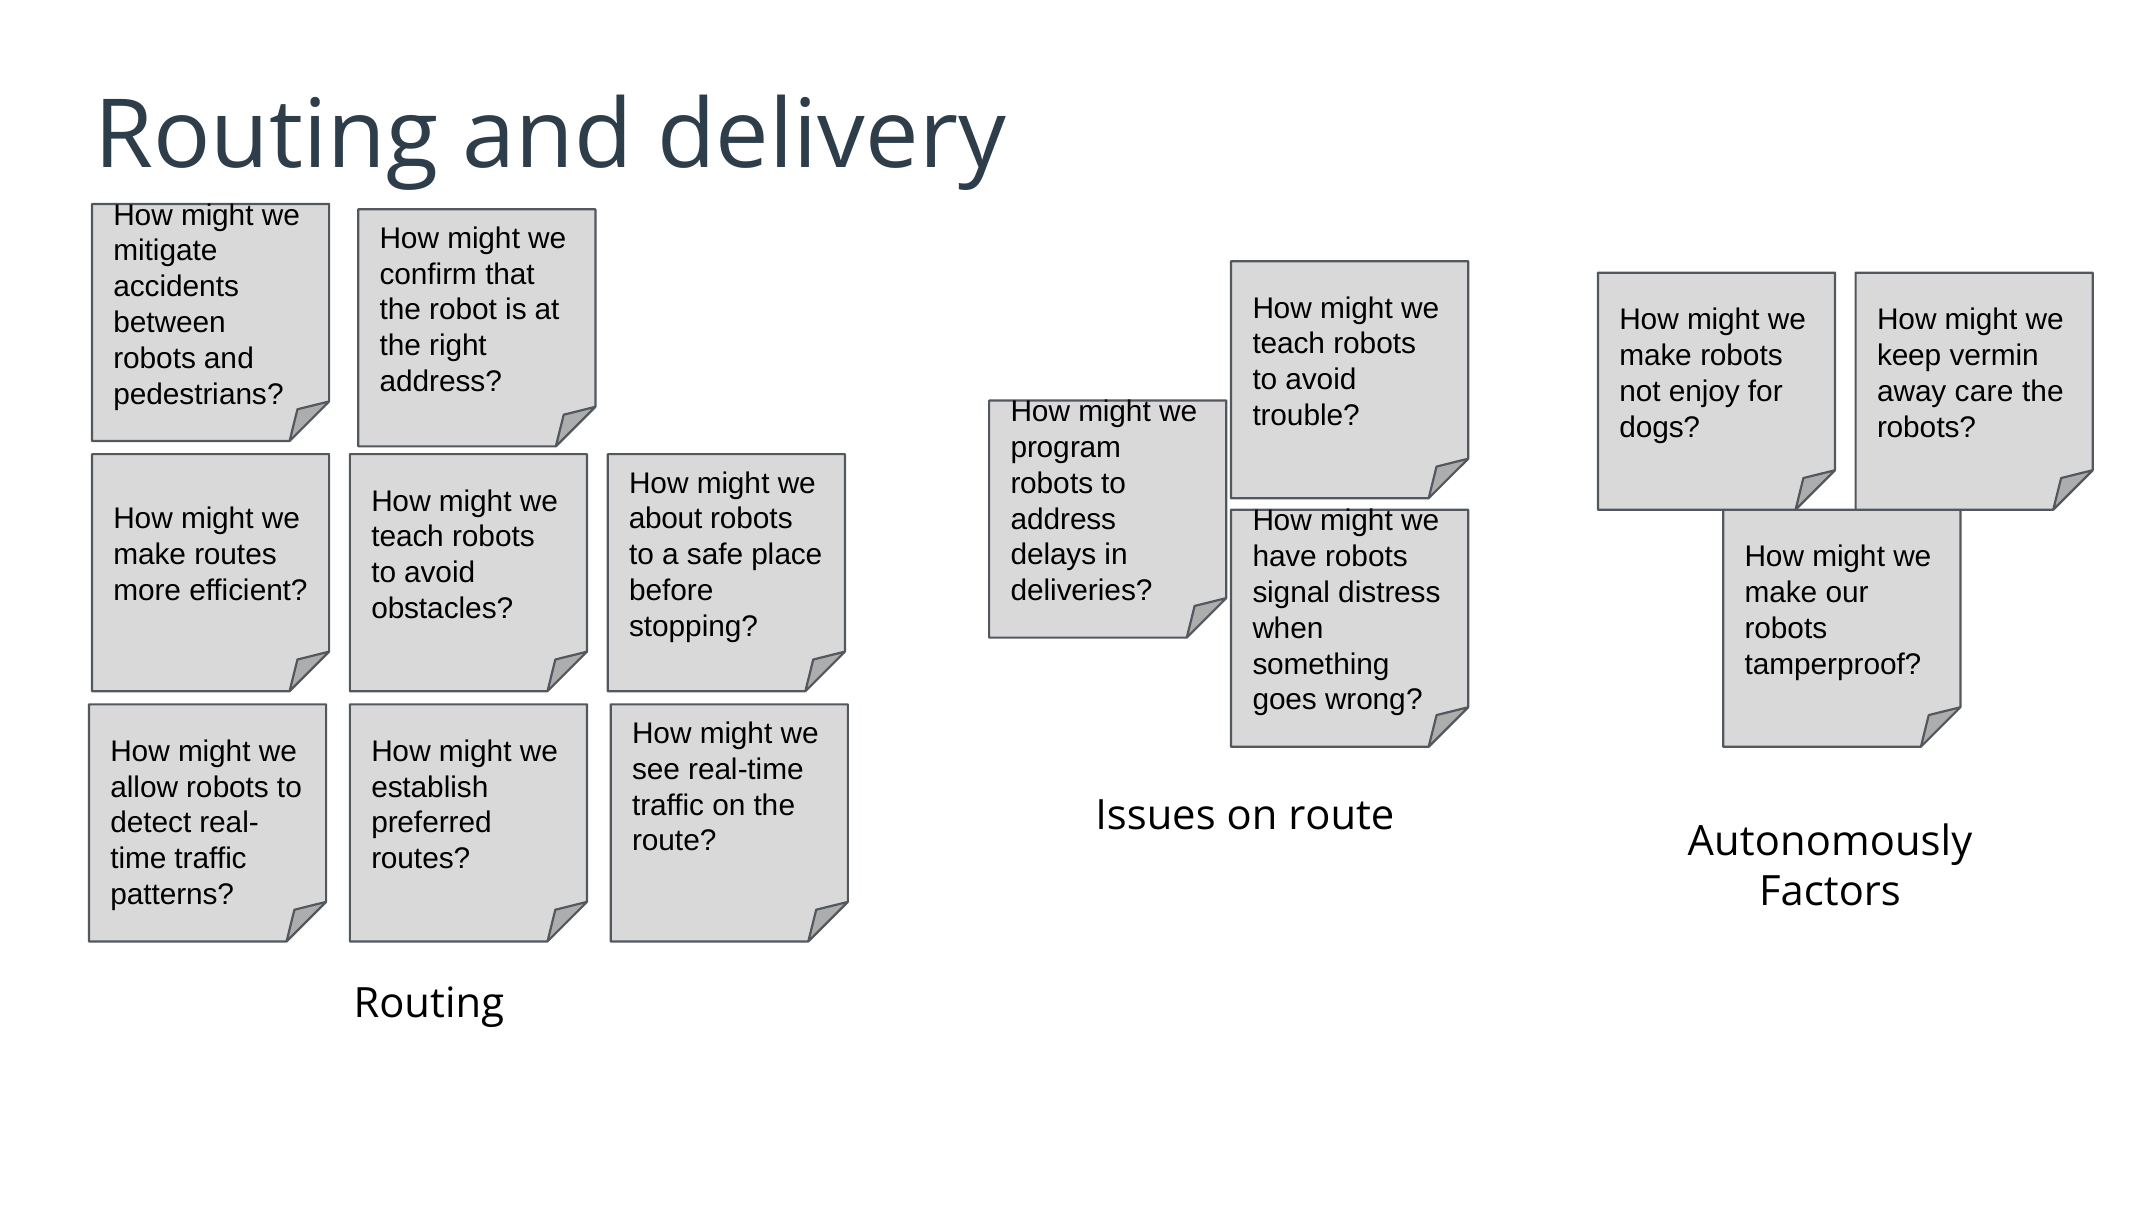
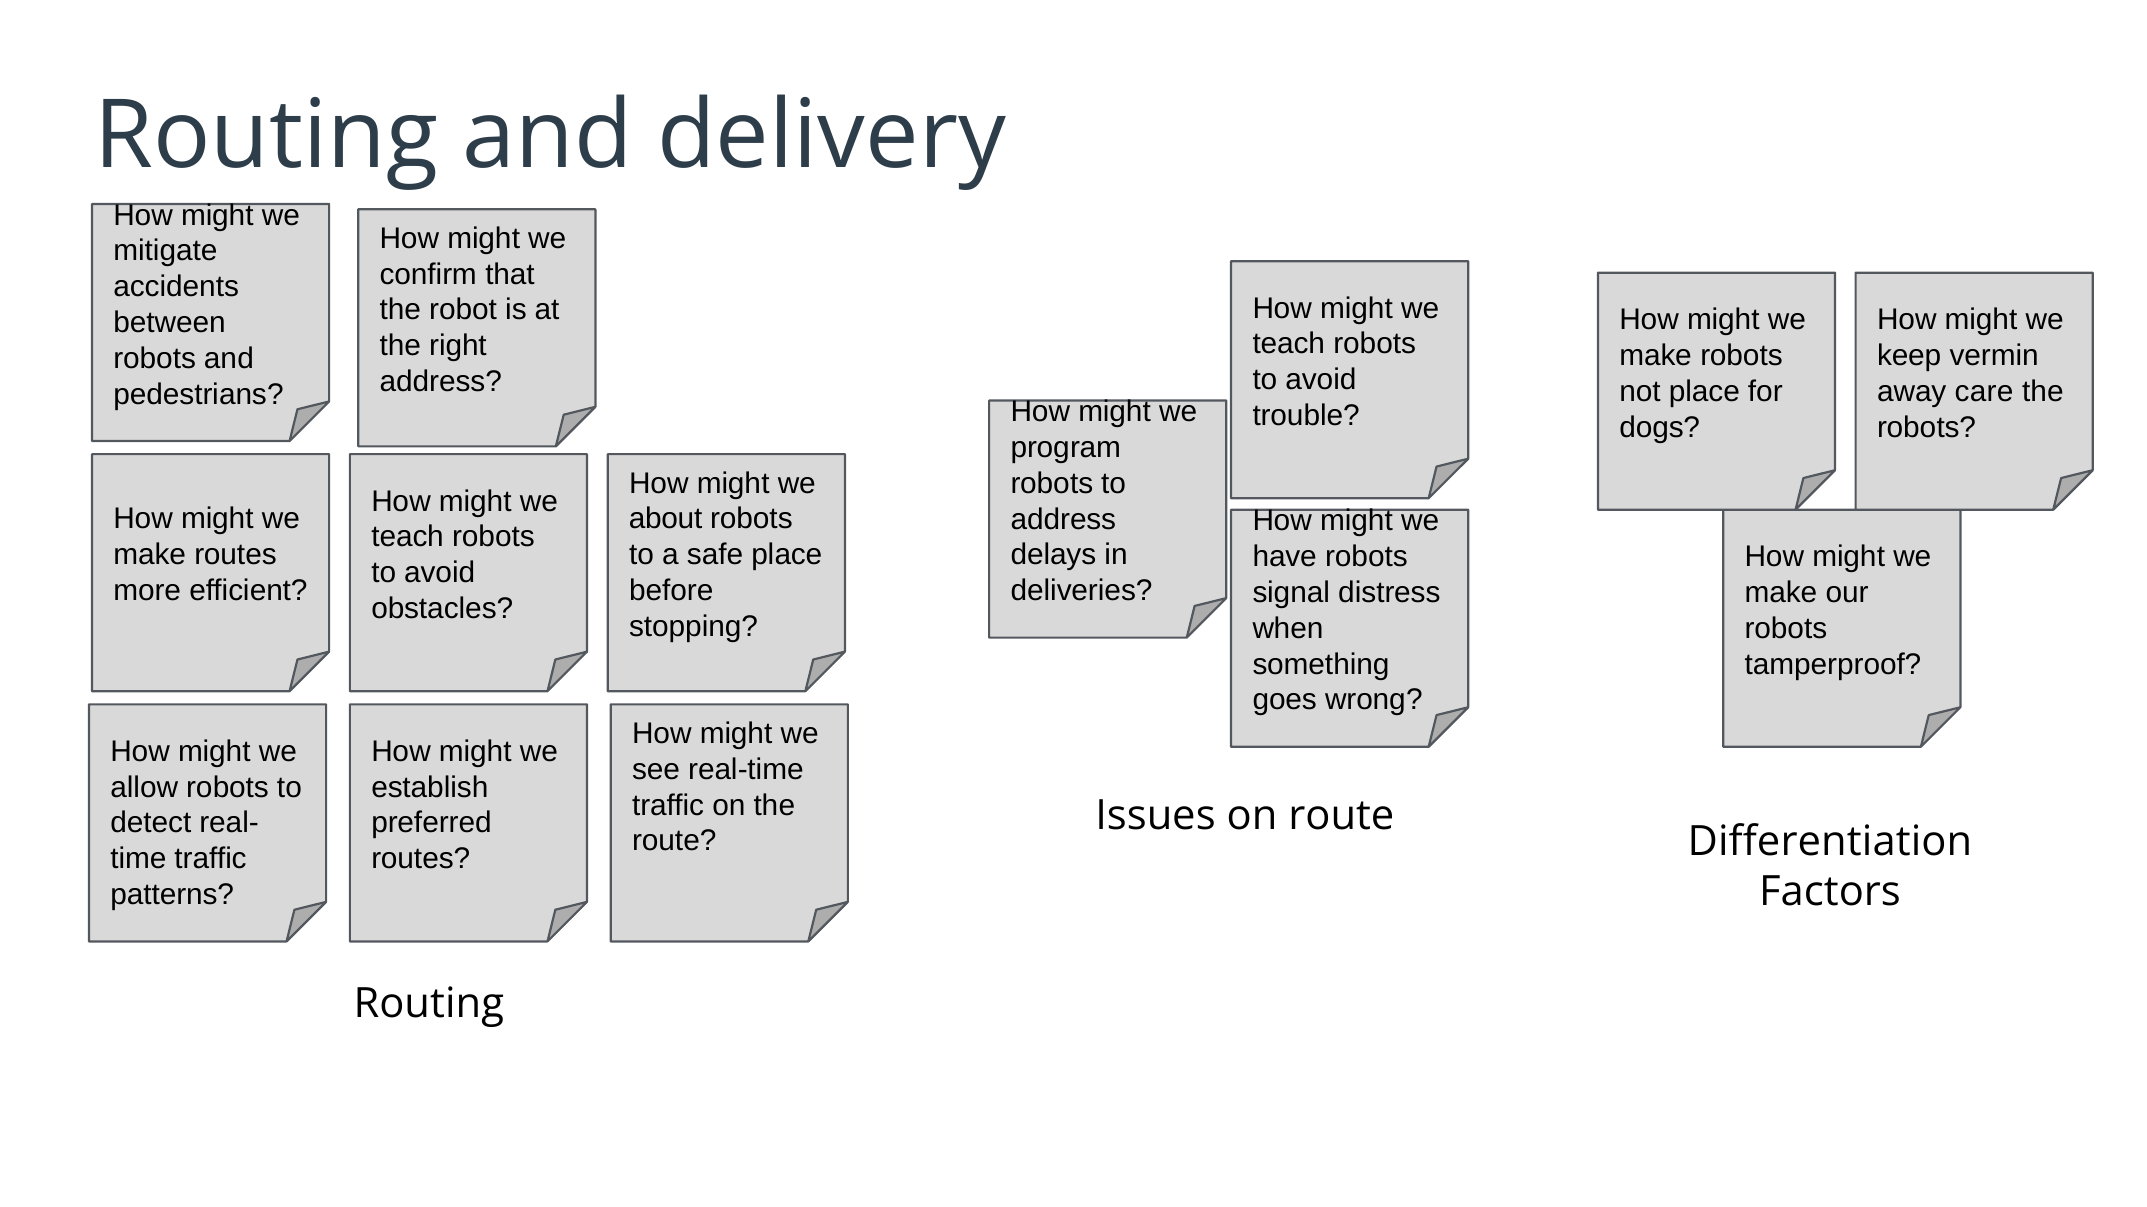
not enjoy: enjoy -> place
Autonomously: Autonomously -> Differentiation
